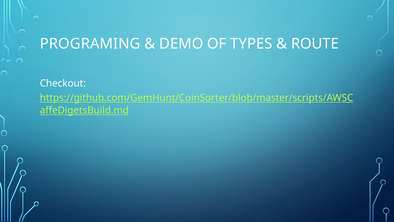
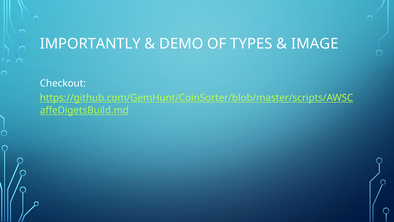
PROGRAMING: PROGRAMING -> IMPORTANTLY
ROUTE: ROUTE -> IMAGE
